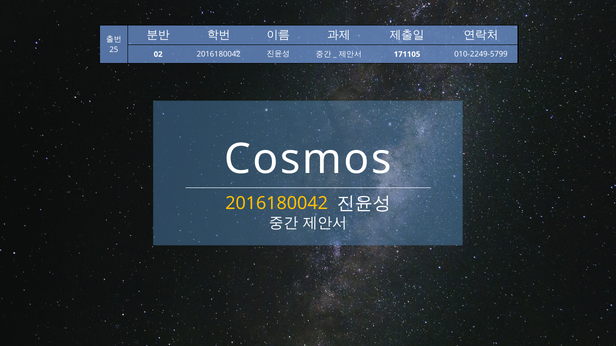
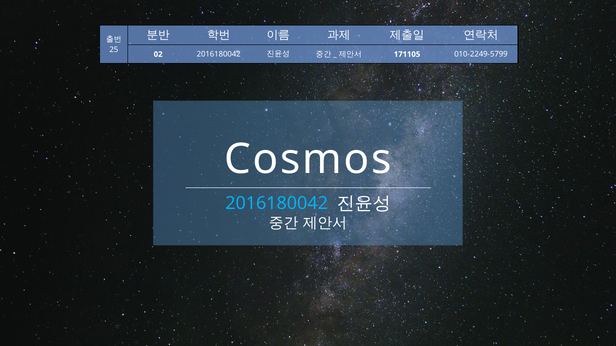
2016180042 at (277, 204) colour: yellow -> light blue
